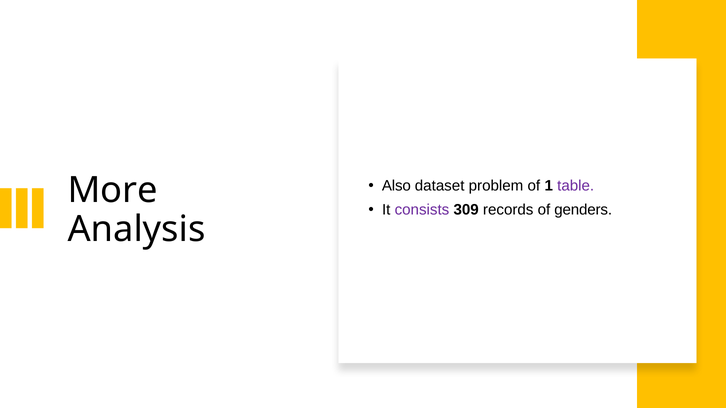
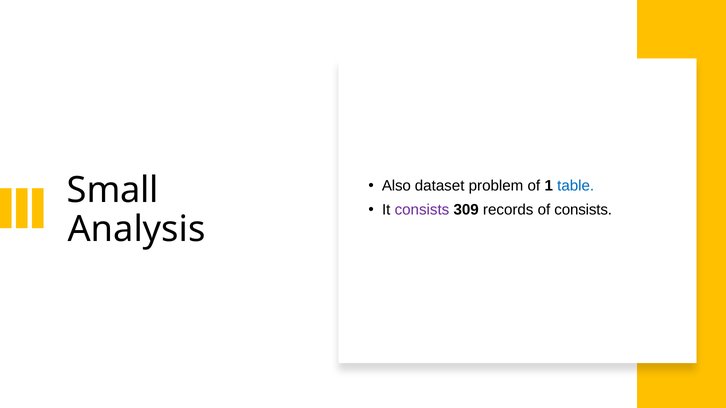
table colour: purple -> blue
More: More -> Small
of genders: genders -> consists
